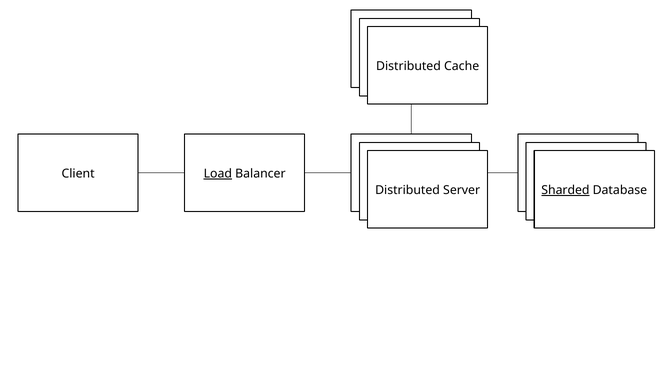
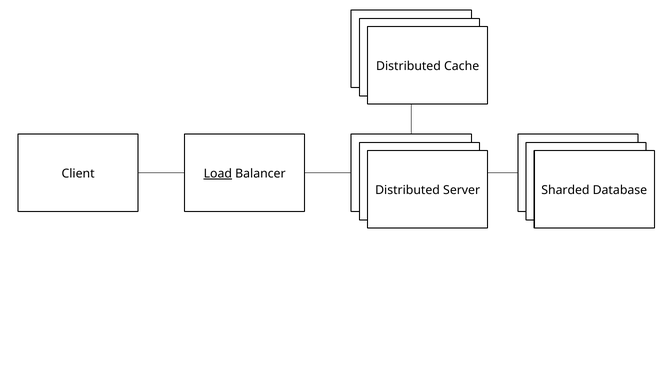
Sharded at (565, 190) underline: present -> none
